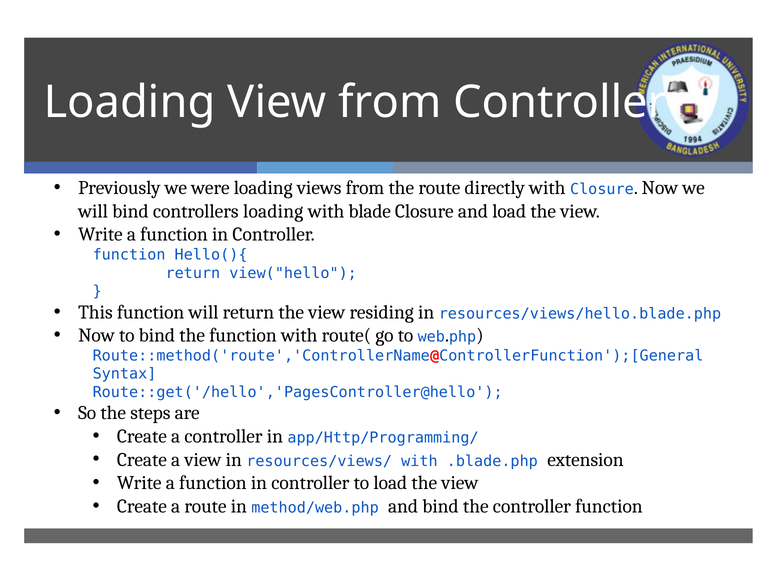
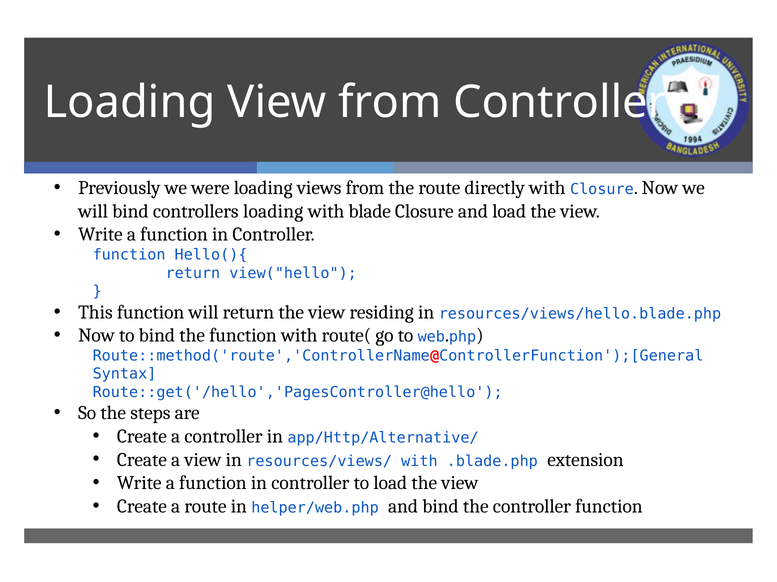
app/Http/Programming/: app/Http/Programming/ -> app/Http/Alternative/
method/web.php: method/web.php -> helper/web.php
